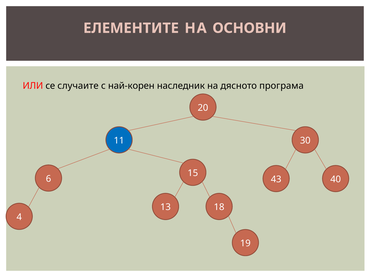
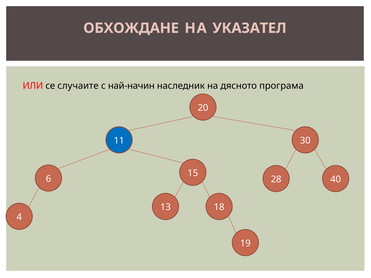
ЕЛЕМЕНТИТЕ: ЕЛЕМЕНТИТЕ -> ОБХОЖДАНЕ
ОСНОВНИ: ОСНОВНИ -> УКАЗАТЕЛ
най-корен: най-корен -> най-начин
43: 43 -> 28
